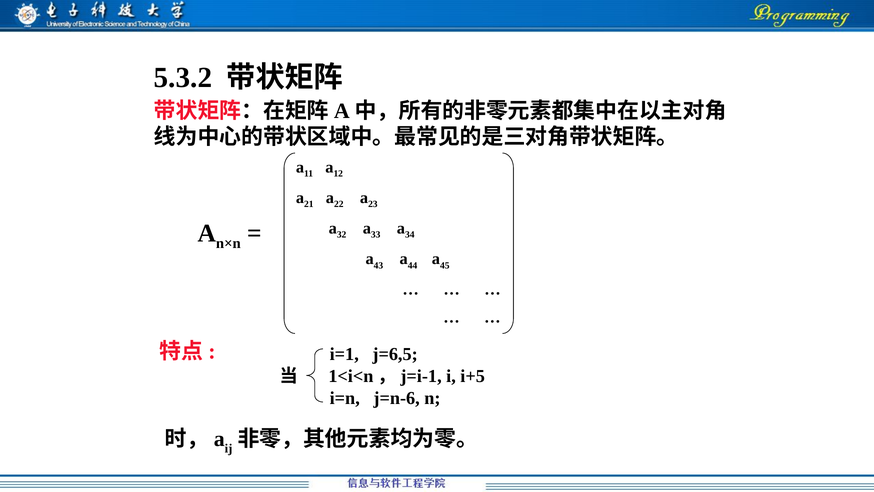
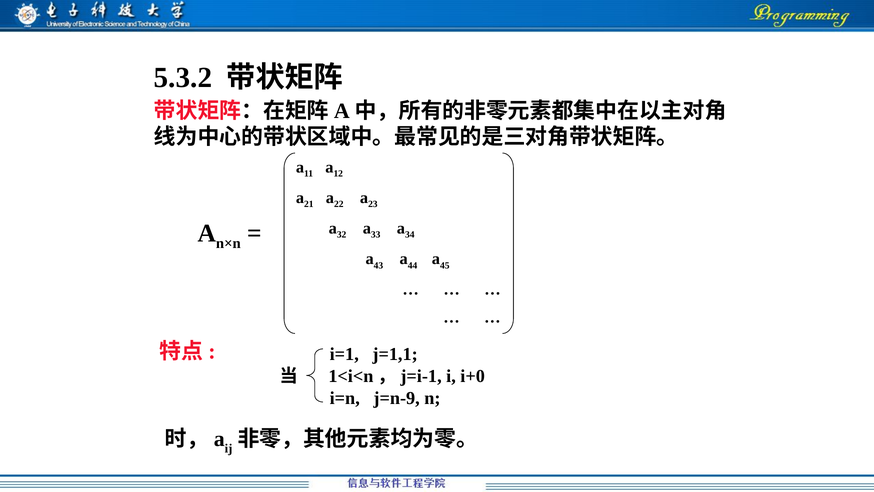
j=6,5: j=6,5 -> j=1,1
i+5: i+5 -> i+0
j=n-6: j=n-6 -> j=n-9
